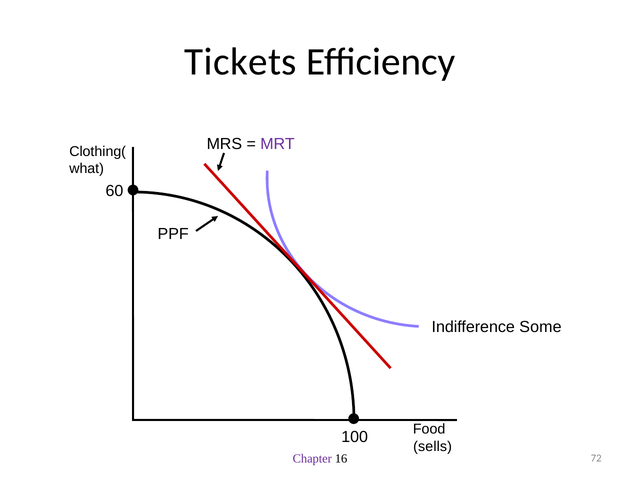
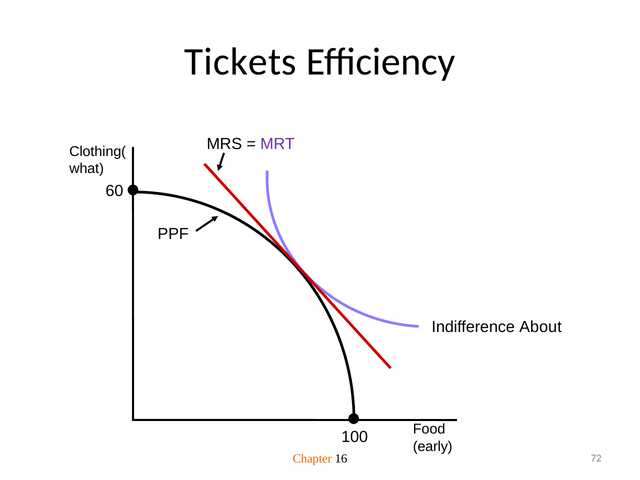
Some: Some -> About
sells: sells -> early
Chapter colour: purple -> orange
